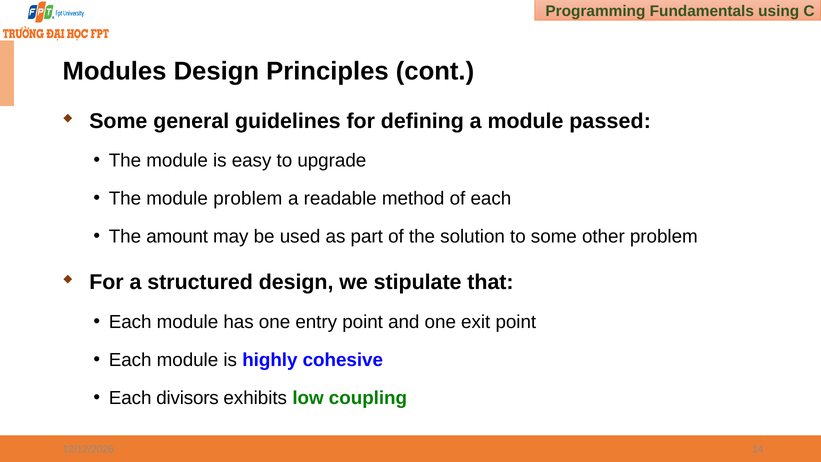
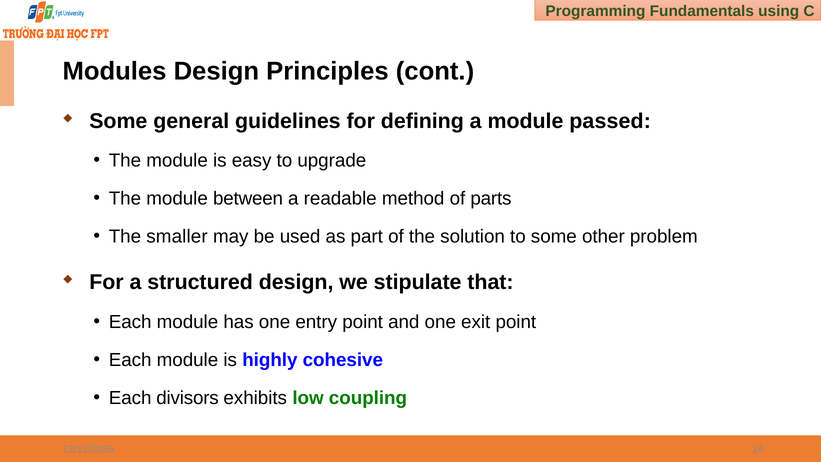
module problem: problem -> between
of each: each -> parts
amount: amount -> smaller
